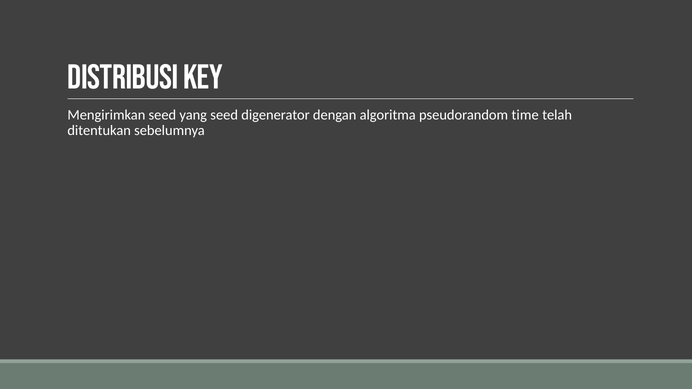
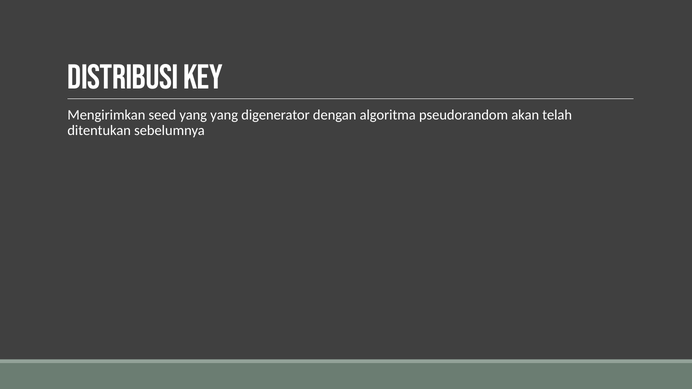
yang seed: seed -> yang
time: time -> akan
